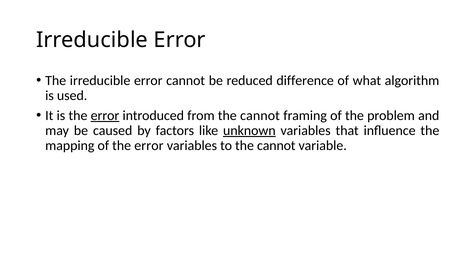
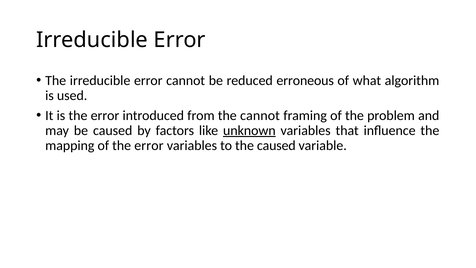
difference: difference -> erroneous
error at (105, 115) underline: present -> none
to the cannot: cannot -> caused
